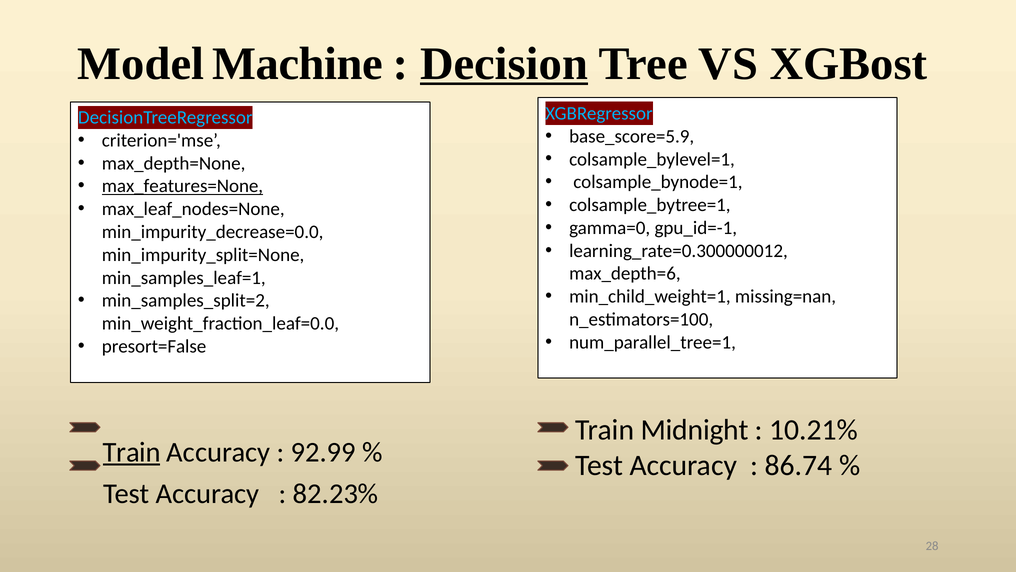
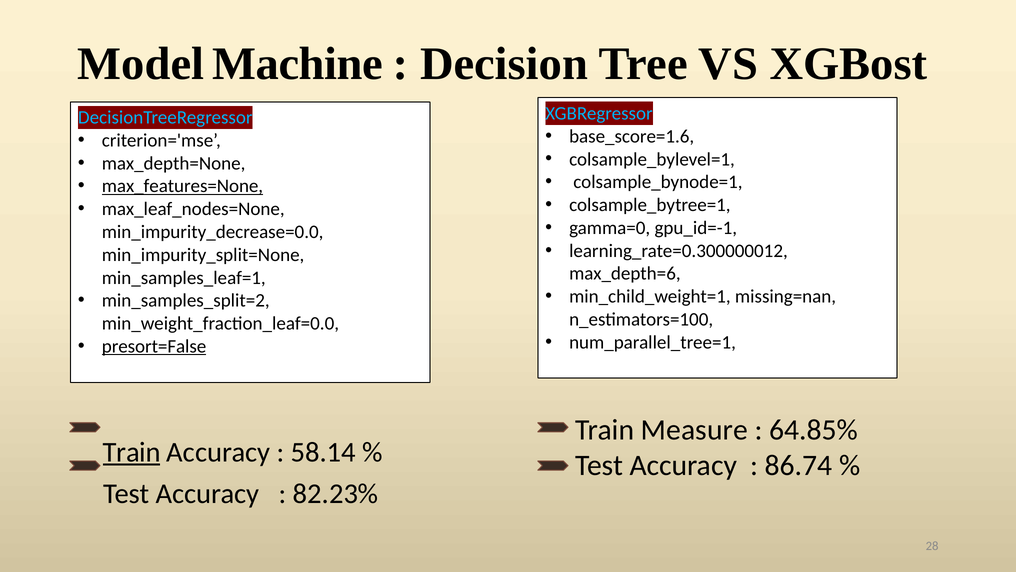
Decision underline: present -> none
base_score=5.9: base_score=5.9 -> base_score=1.6
presort=False underline: none -> present
Midnight: Midnight -> Measure
10.21%: 10.21% -> 64.85%
92.99: 92.99 -> 58.14
